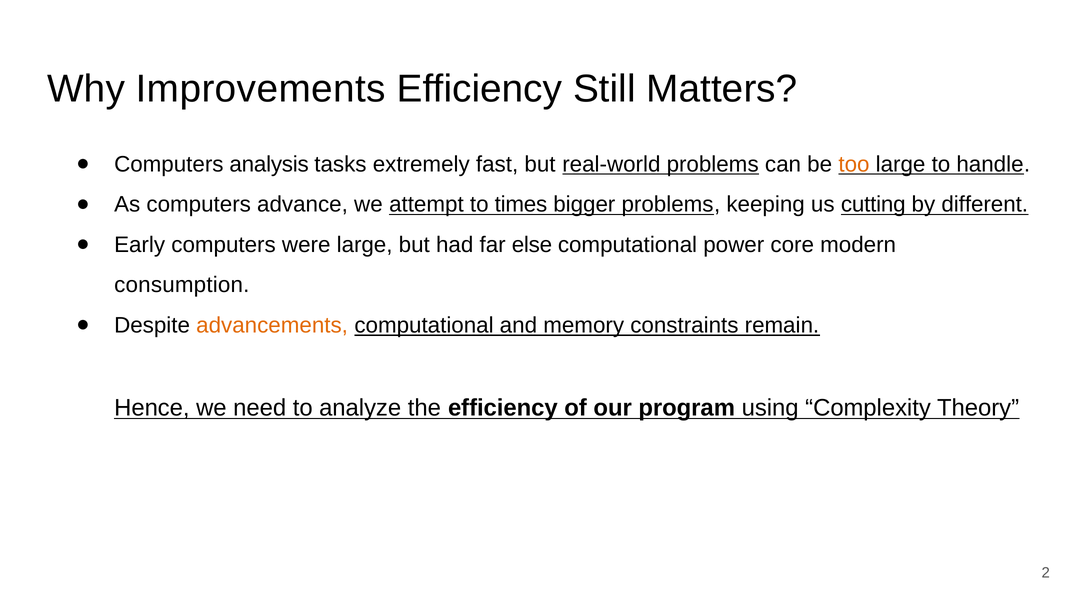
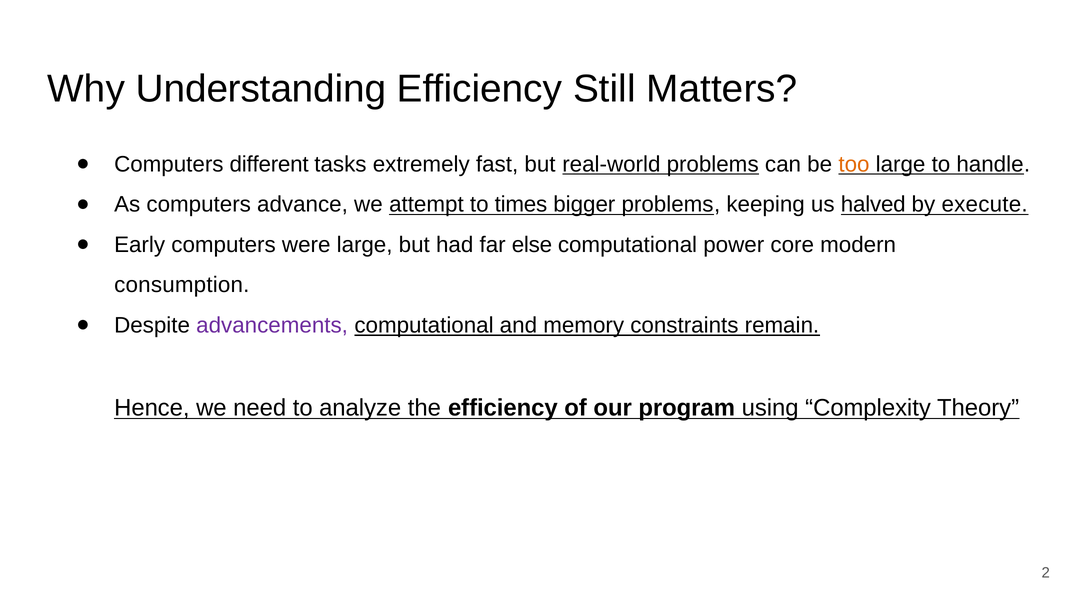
Improvements: Improvements -> Understanding
analysis: analysis -> different
cutting: cutting -> halved
different: different -> execute
advancements colour: orange -> purple
